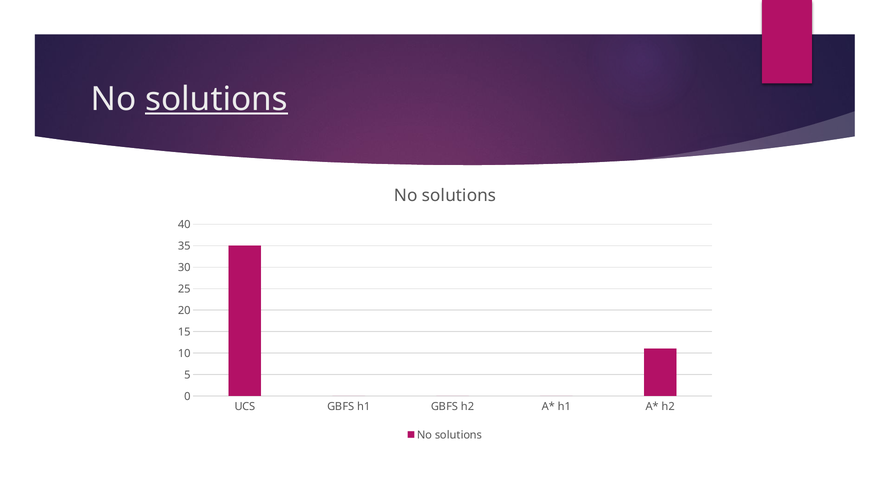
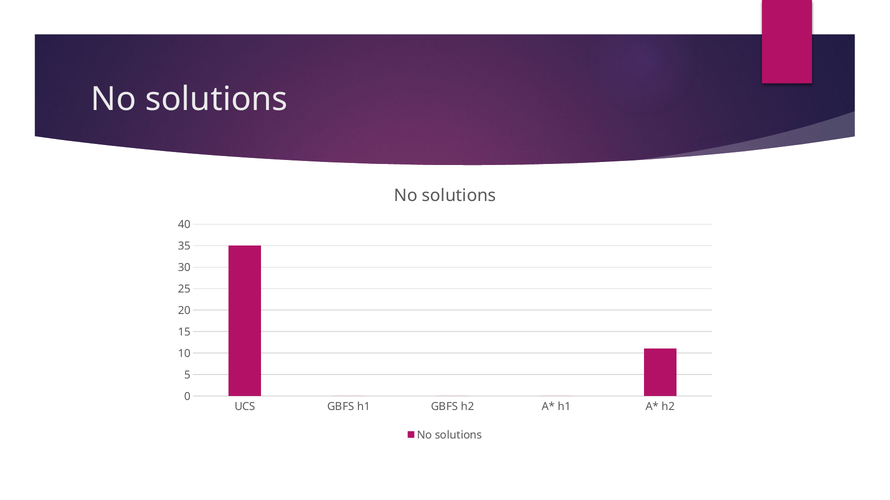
solutions at (217, 99) underline: present -> none
